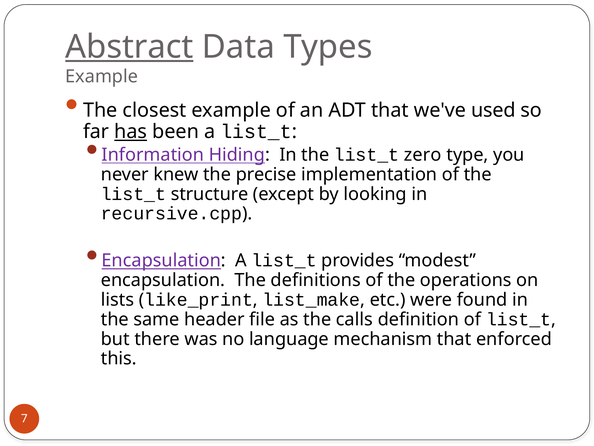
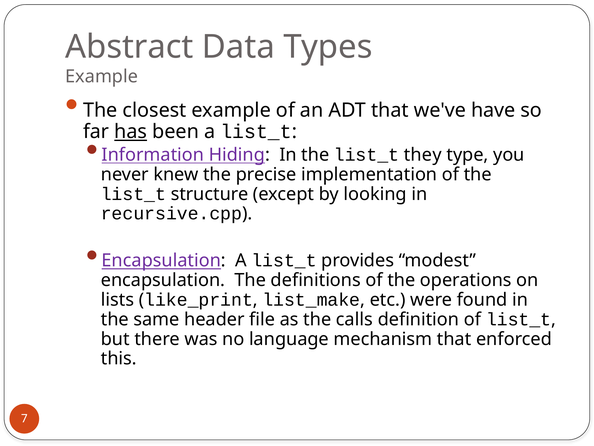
Abstract underline: present -> none
used: used -> have
zero: zero -> they
